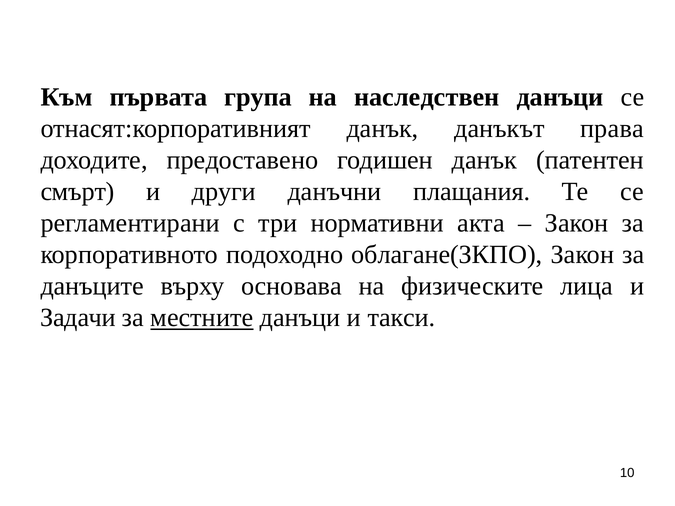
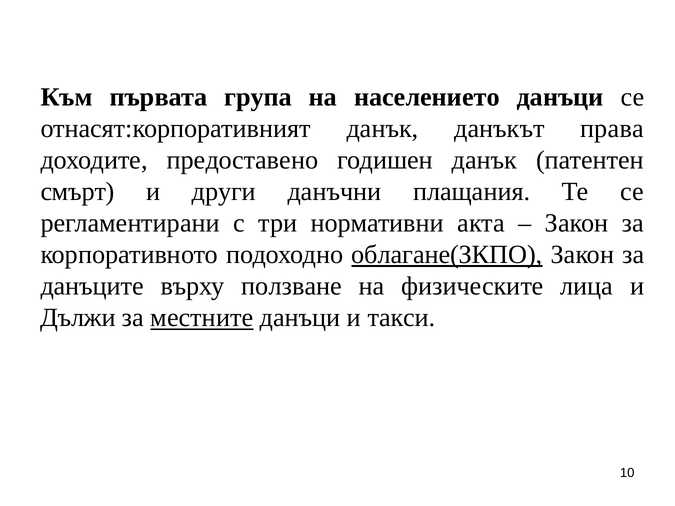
наследствен: наследствен -> населението
облагане(ЗКПО underline: none -> present
основава: основава -> ползване
Задачи: Задачи -> Дължи
